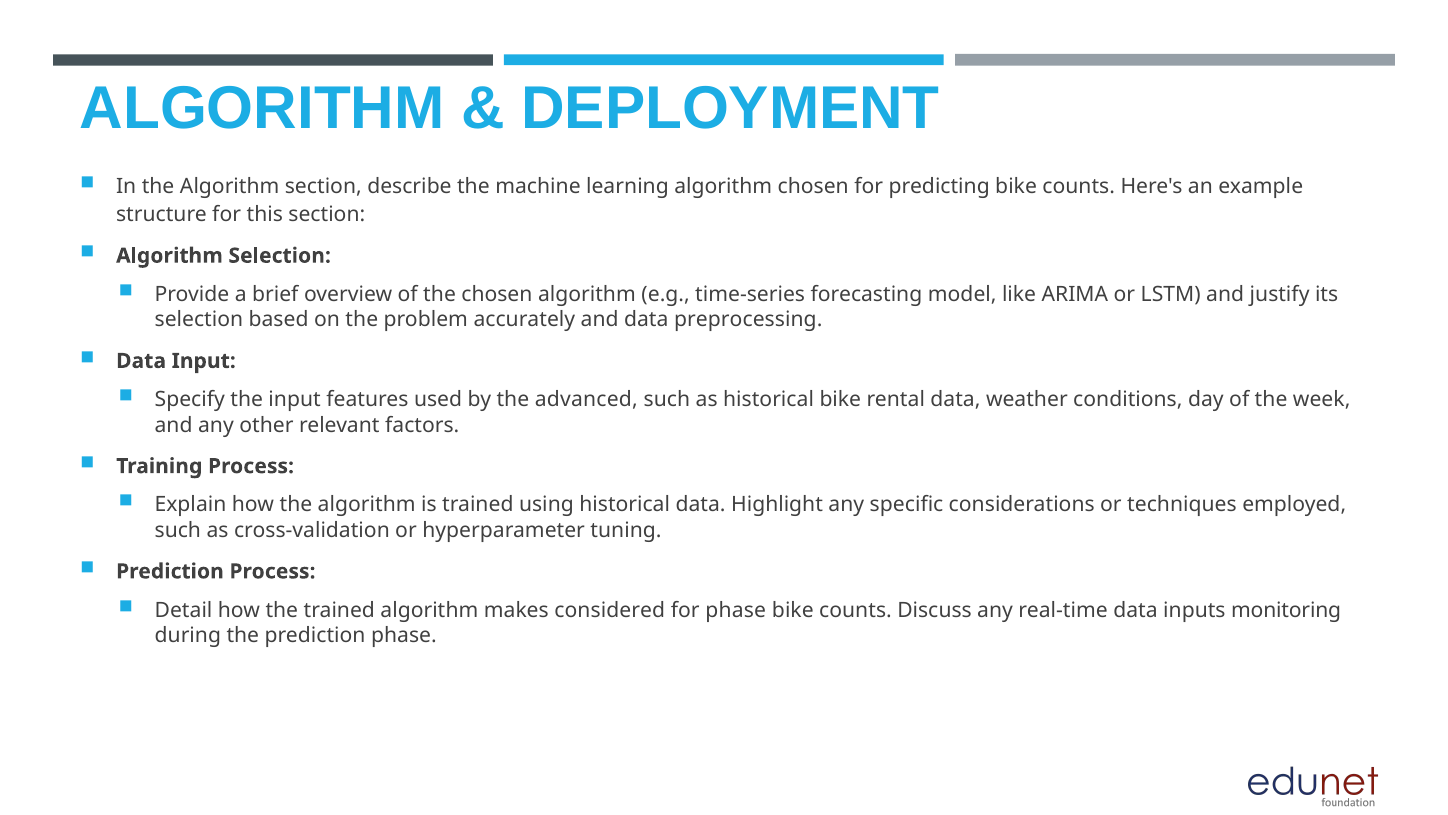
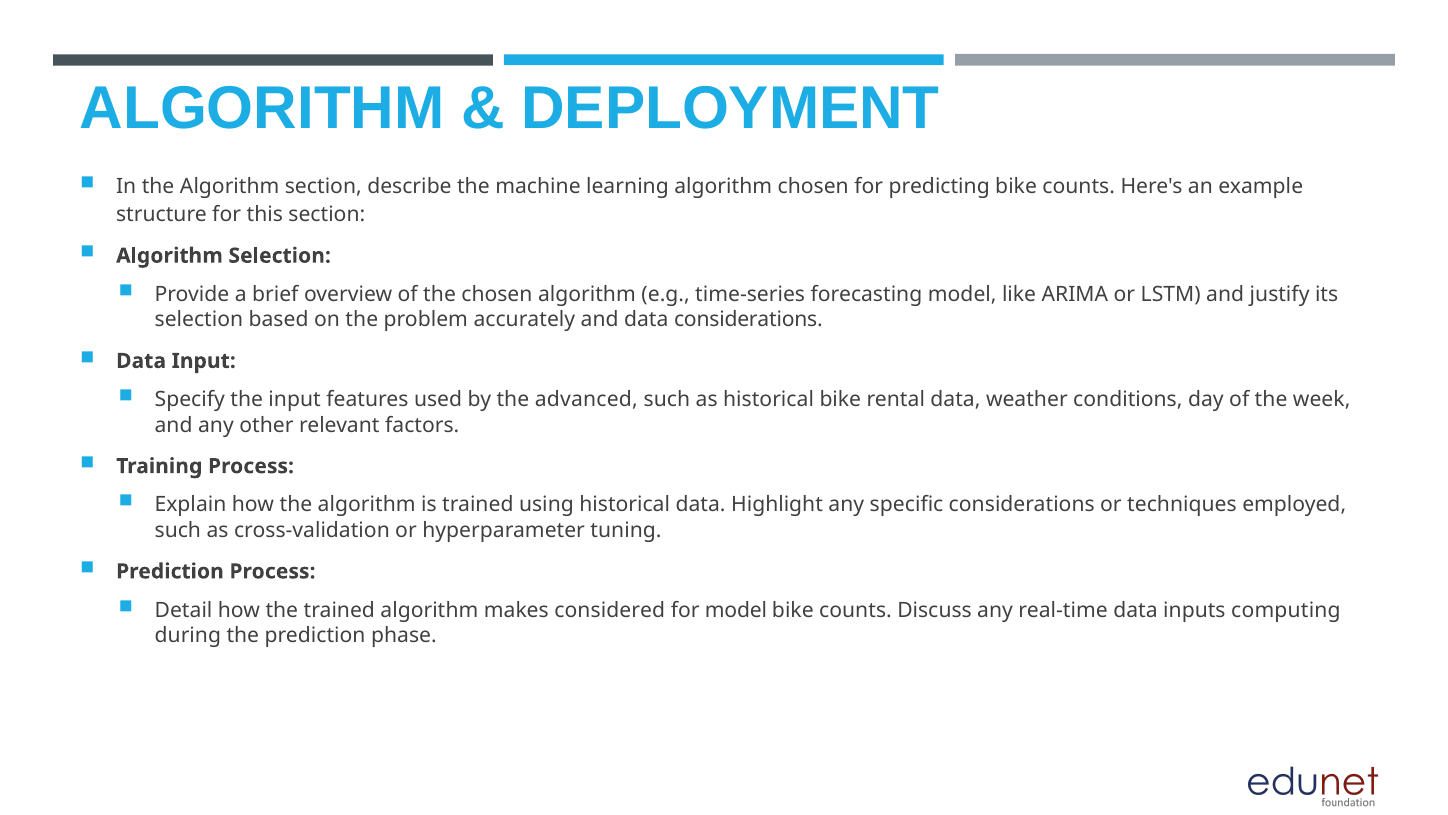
data preprocessing: preprocessing -> considerations
for phase: phase -> model
monitoring: monitoring -> computing
